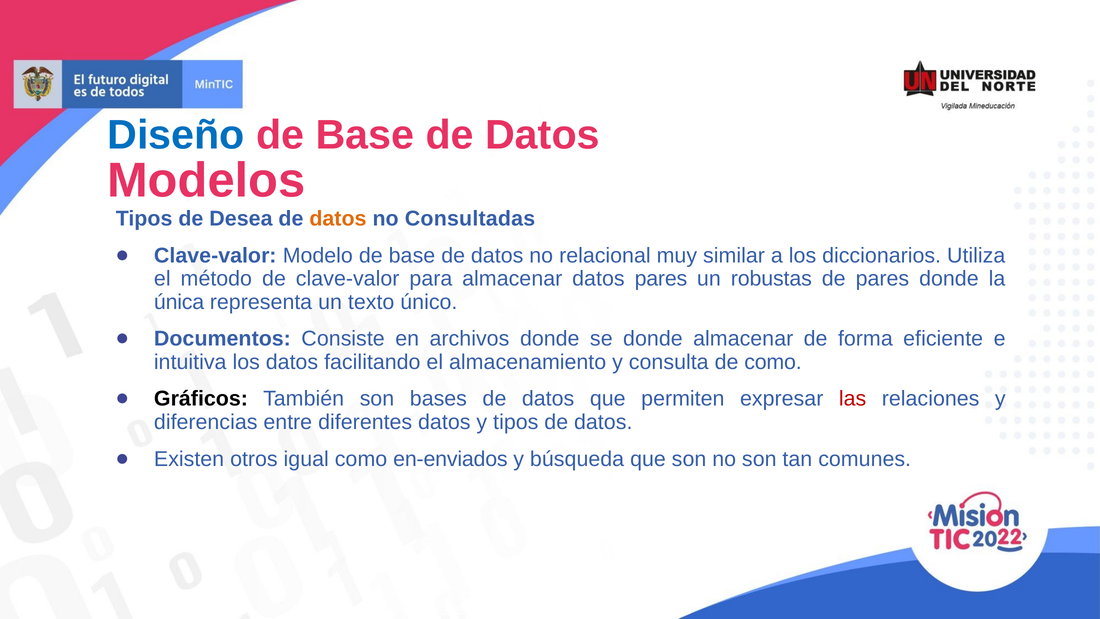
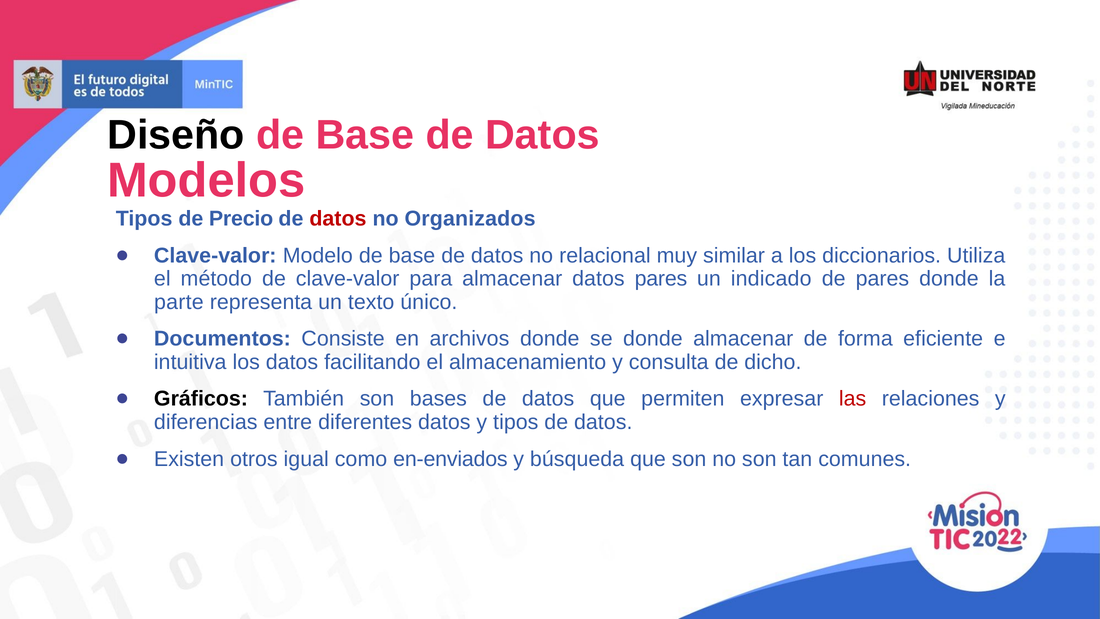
Diseño colour: blue -> black
Desea: Desea -> Precio
datos at (338, 219) colour: orange -> red
Consultadas: Consultadas -> Organizados
robustas: robustas -> indicado
única: única -> parte
de como: como -> dicho
